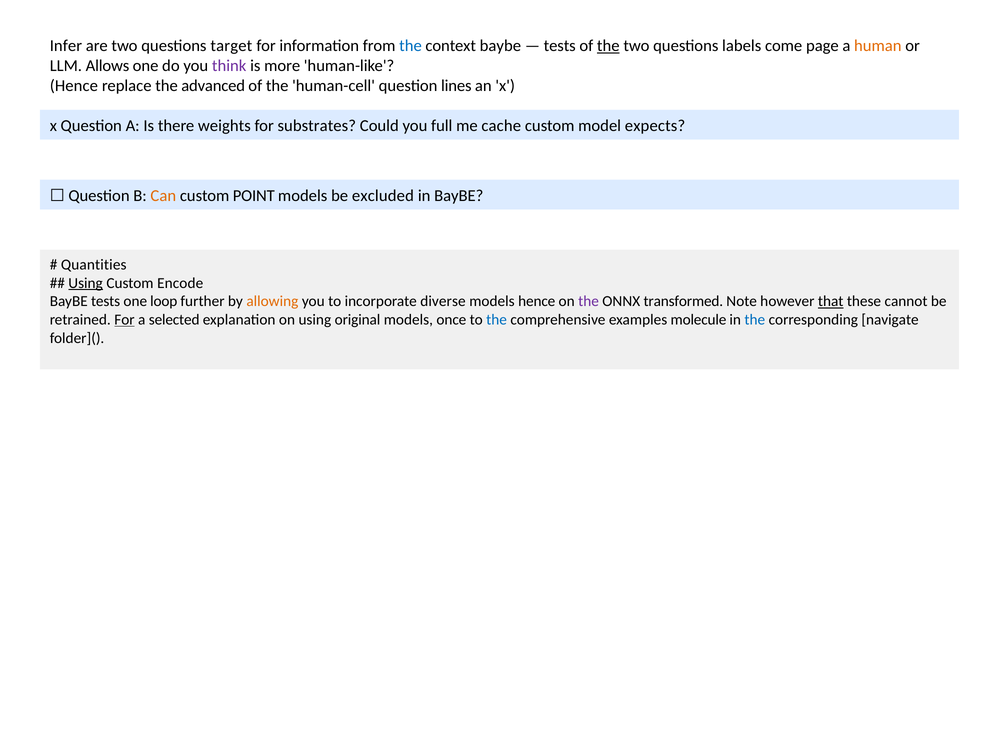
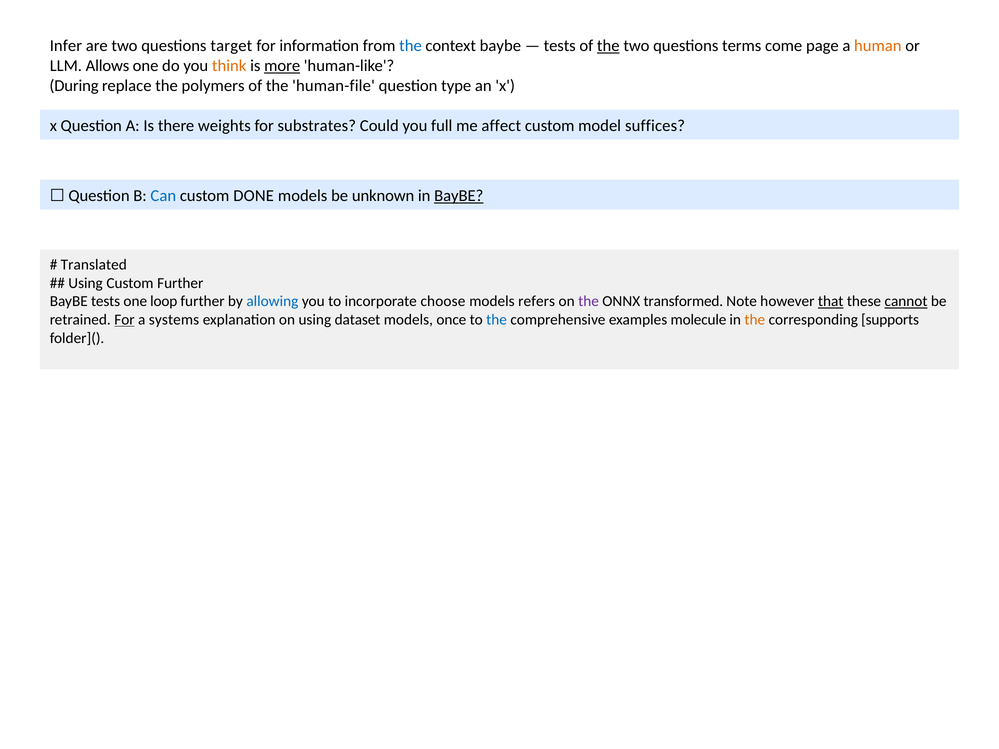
labels: labels -> terms
think colour: purple -> orange
more underline: none -> present
Hence at (74, 86): Hence -> During
advanced: advanced -> polymers
human-cell: human-cell -> human-file
lines: lines -> type
cache: cache -> affect
expects: expects -> suffices
Can colour: orange -> blue
POINT: POINT -> DONE
excluded: excluded -> unknown
BayBE at (459, 196) underline: none -> present
Quantities: Quantities -> Translated
Using at (86, 283) underline: present -> none
Custom Encode: Encode -> Further
allowing colour: orange -> blue
diverse: diverse -> choose
models hence: hence -> refers
cannot underline: none -> present
selected: selected -> systems
original: original -> dataset
the at (755, 320) colour: blue -> orange
navigate: navigate -> supports
